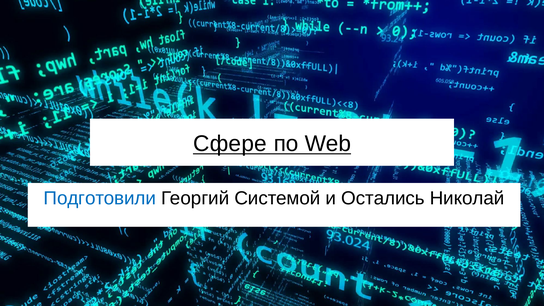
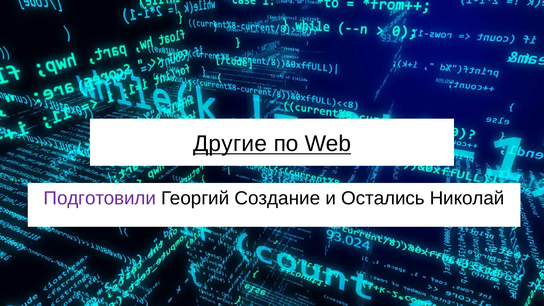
Сфере: Сфере -> Другие
Подготовили colour: blue -> purple
Системой: Системой -> Создание
